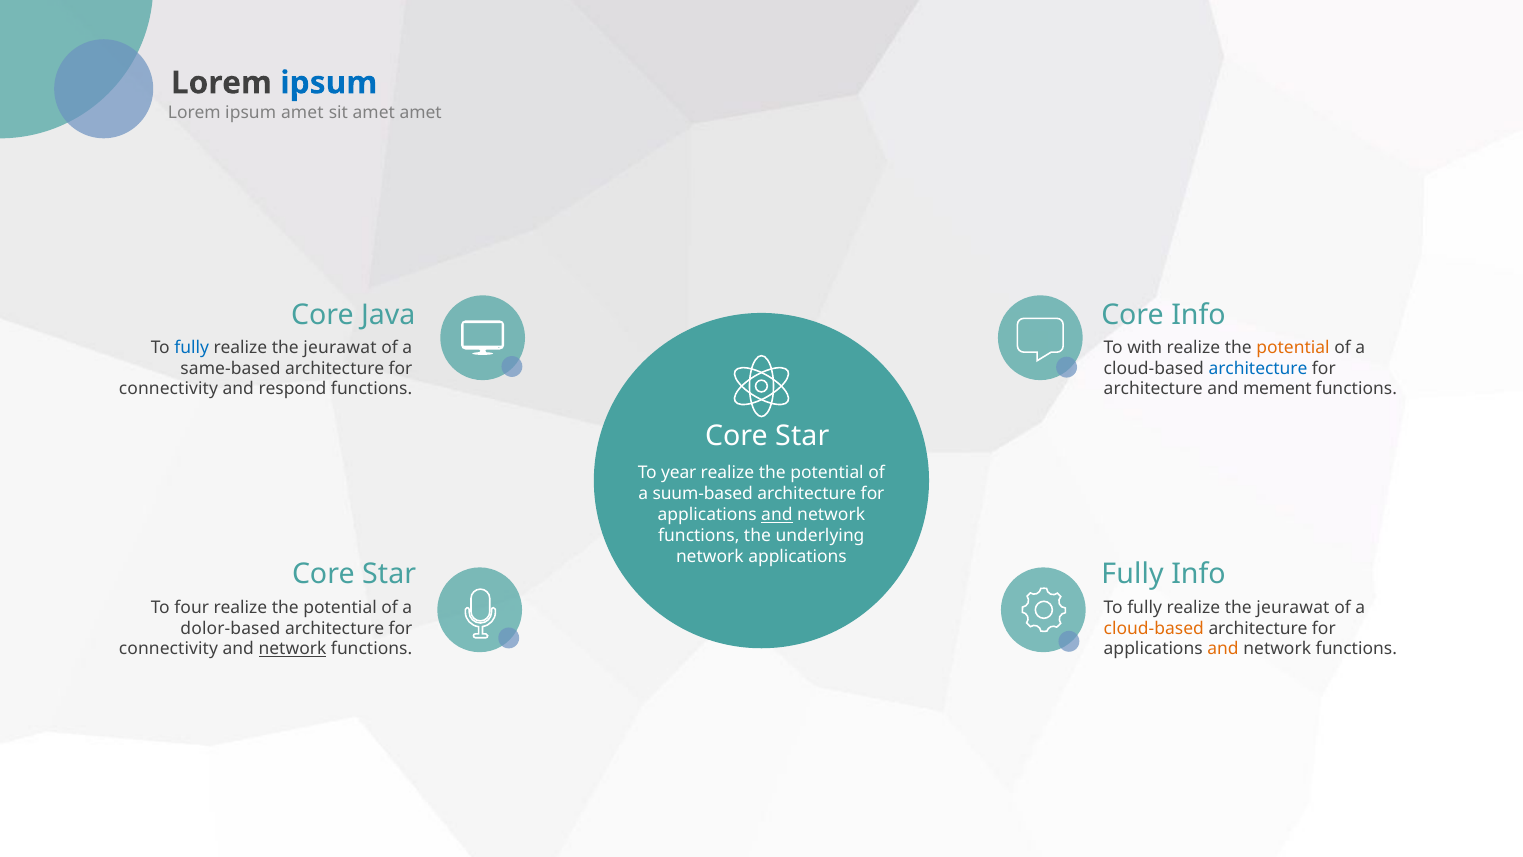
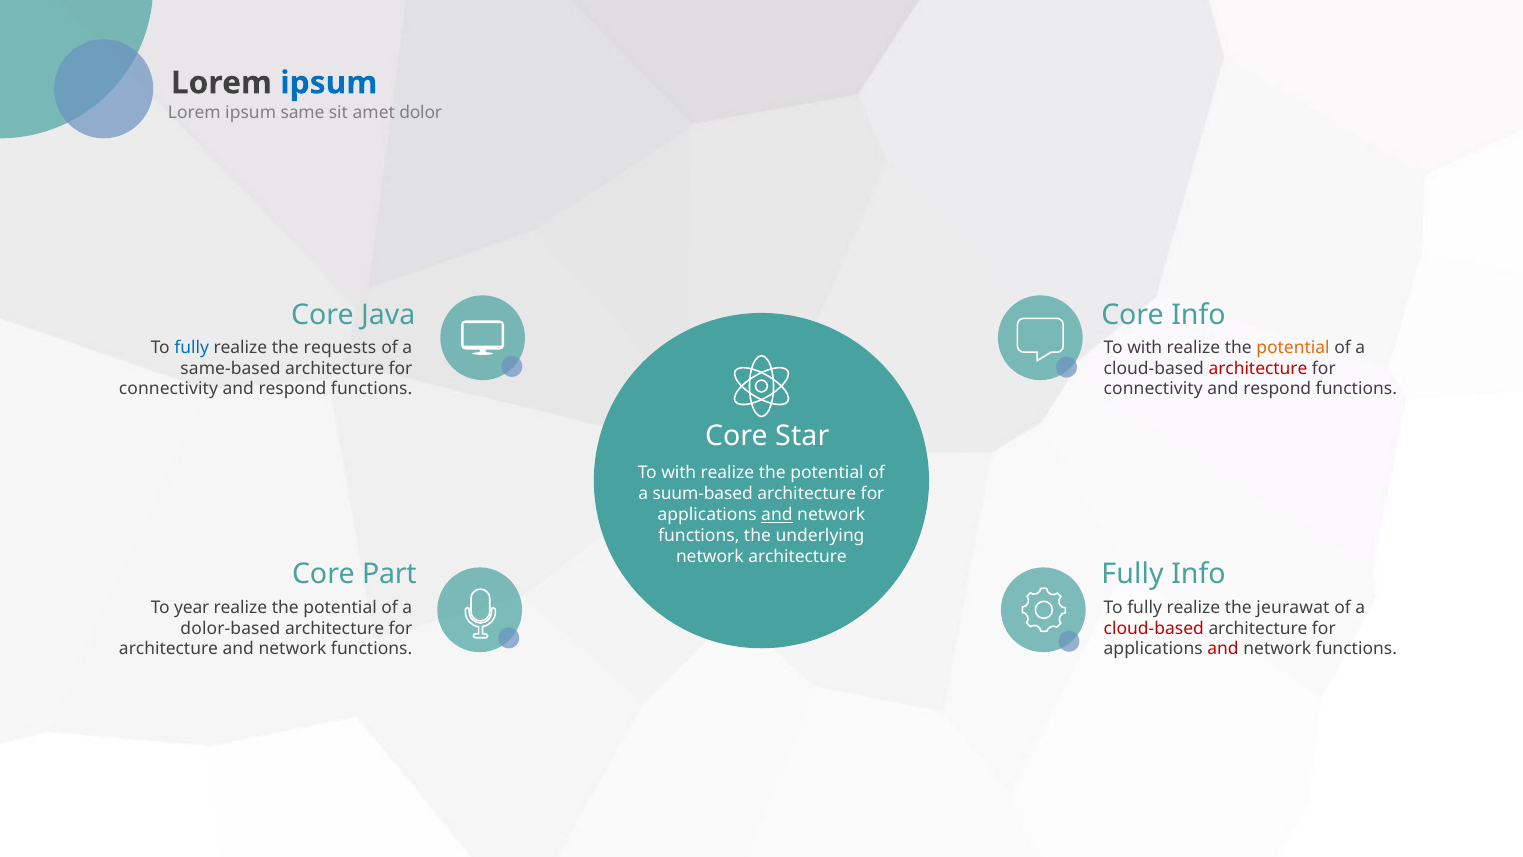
ipsum amet: amet -> same
amet amet: amet -> dolor
jeurawat at (340, 347): jeurawat -> requests
architecture at (1258, 368) colour: blue -> red
architecture at (1153, 389): architecture -> connectivity
mement at (1277, 389): mement -> respond
year at (679, 473): year -> with
network applications: applications -> architecture
Star at (389, 574): Star -> Part
four: four -> year
cloud-based at (1154, 628) colour: orange -> red
connectivity at (168, 649): connectivity -> architecture
network at (292, 649) underline: present -> none
and at (1223, 649) colour: orange -> red
